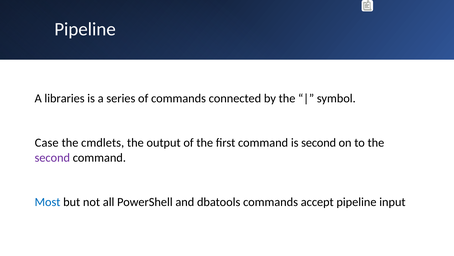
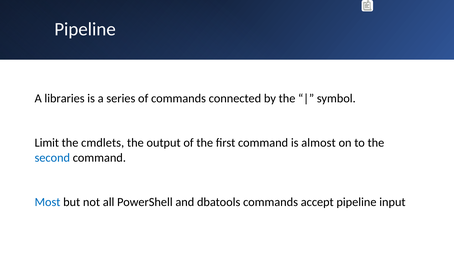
Case: Case -> Limit
is second: second -> almost
second at (52, 157) colour: purple -> blue
